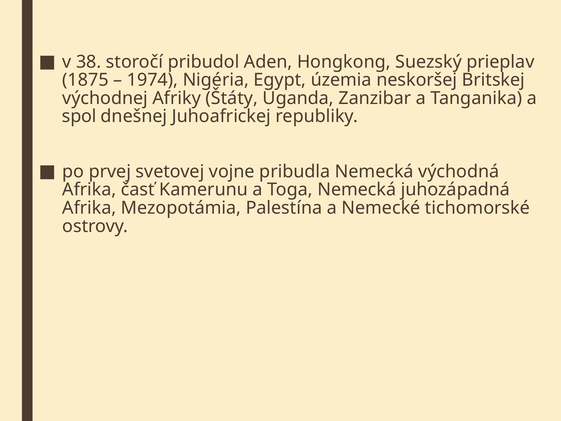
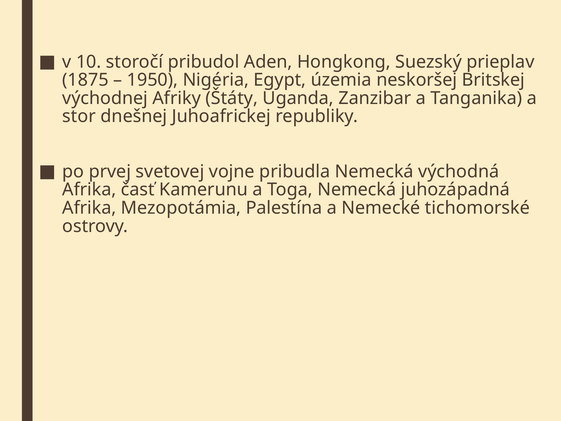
38: 38 -> 10
1974: 1974 -> 1950
spol: spol -> stor
